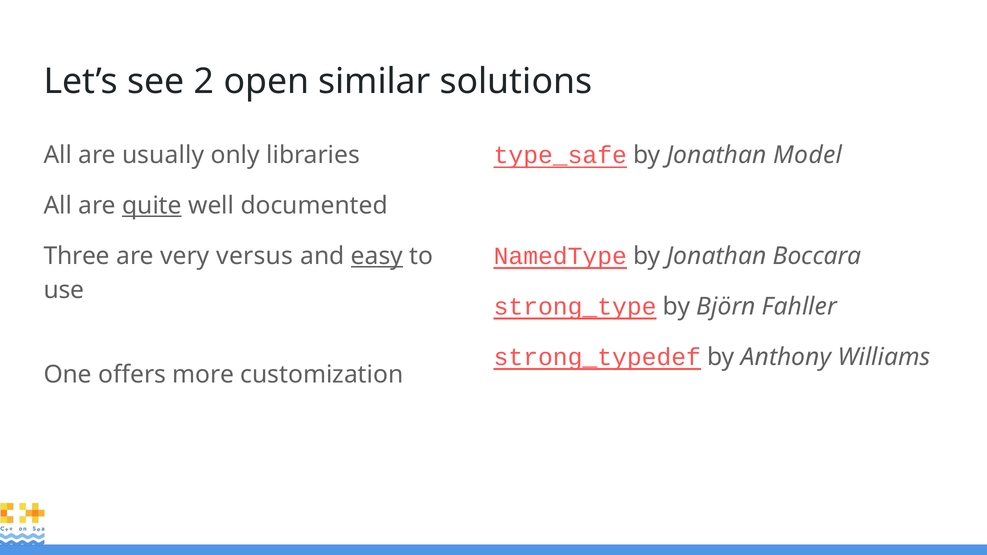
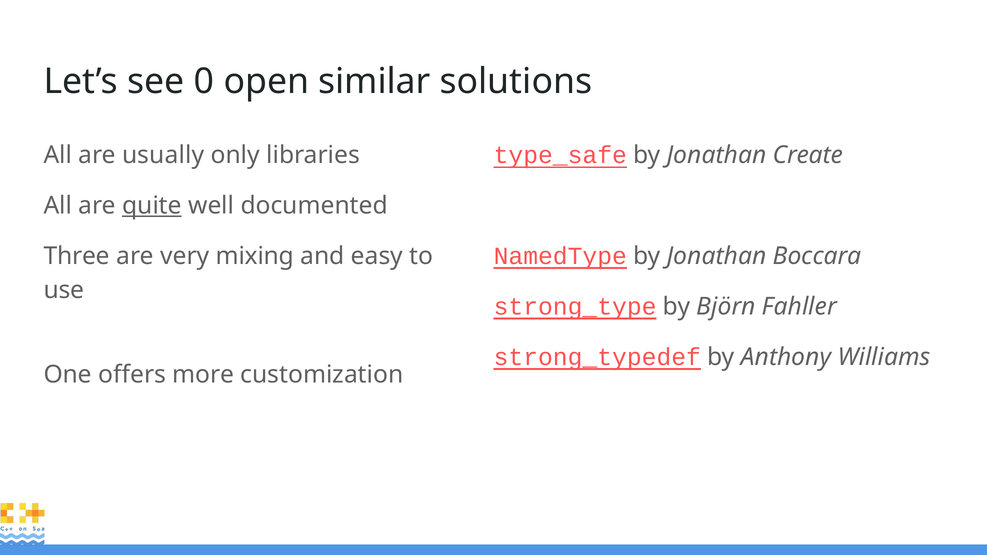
2: 2 -> 0
Model: Model -> Create
versus: versus -> mixing
easy underline: present -> none
